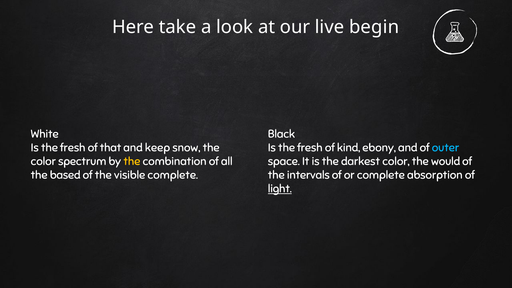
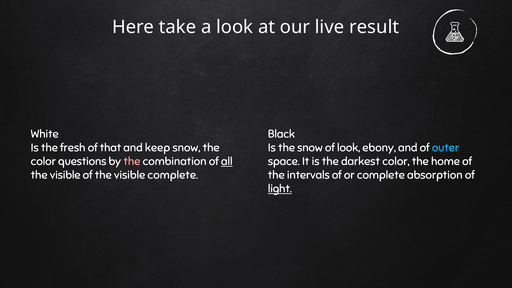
begin: begin -> result
fresh at (310, 148): fresh -> snow
of kind: kind -> look
spectrum: spectrum -> questions
the at (132, 162) colour: yellow -> pink
all underline: none -> present
would: would -> home
based at (65, 175): based -> visible
